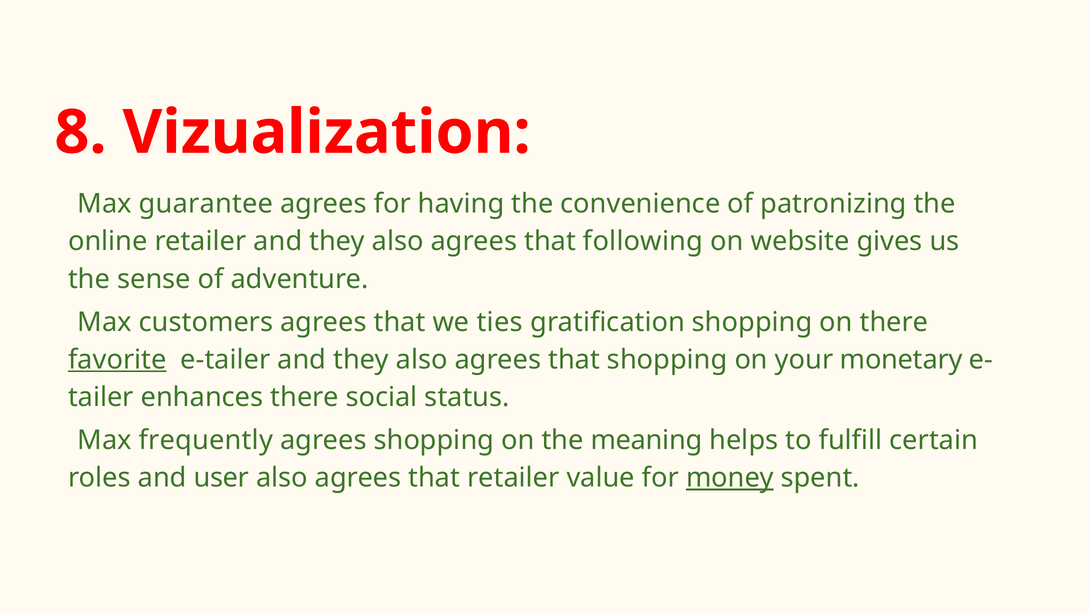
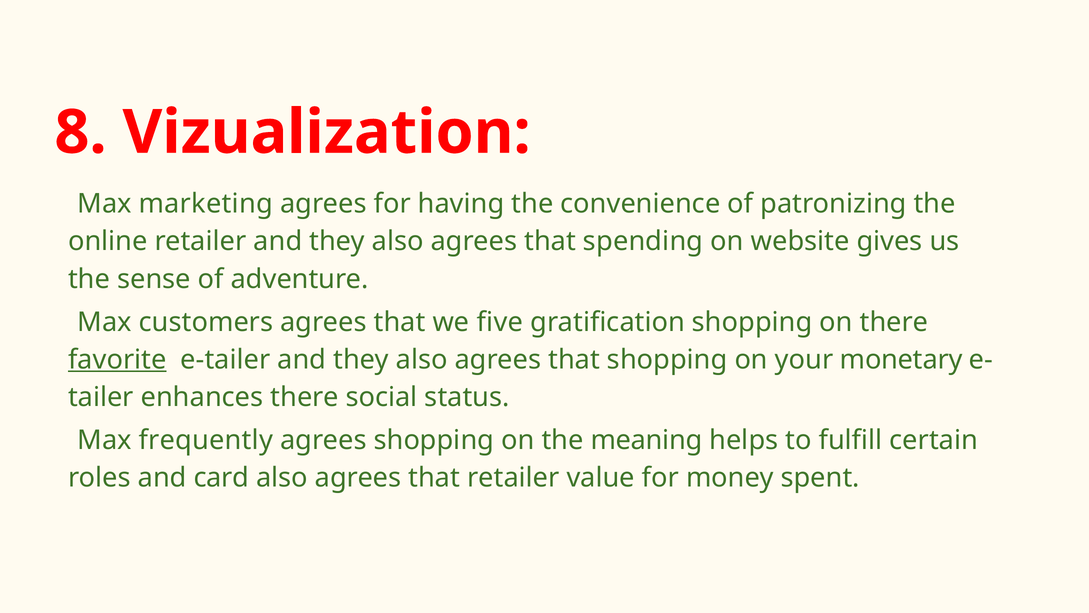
guarantee: guarantee -> marketing
following: following -> spending
ties: ties -> five
user: user -> card
money underline: present -> none
